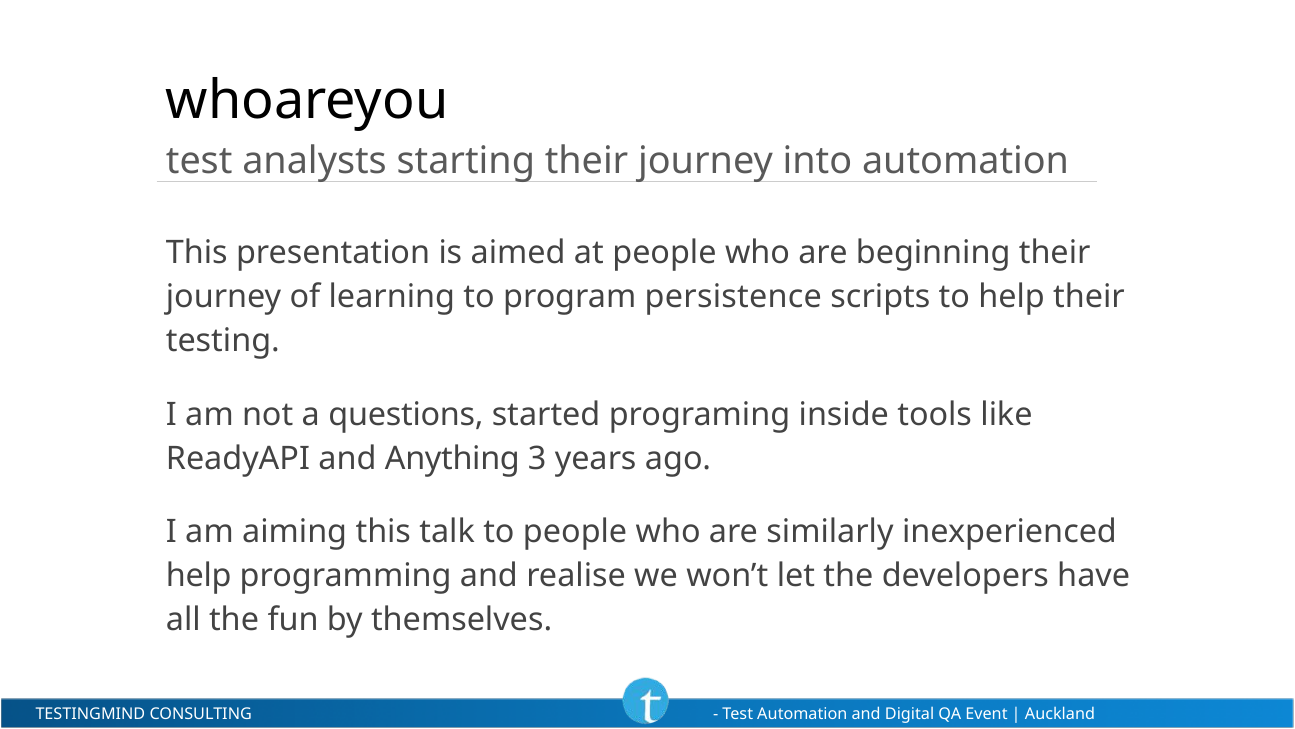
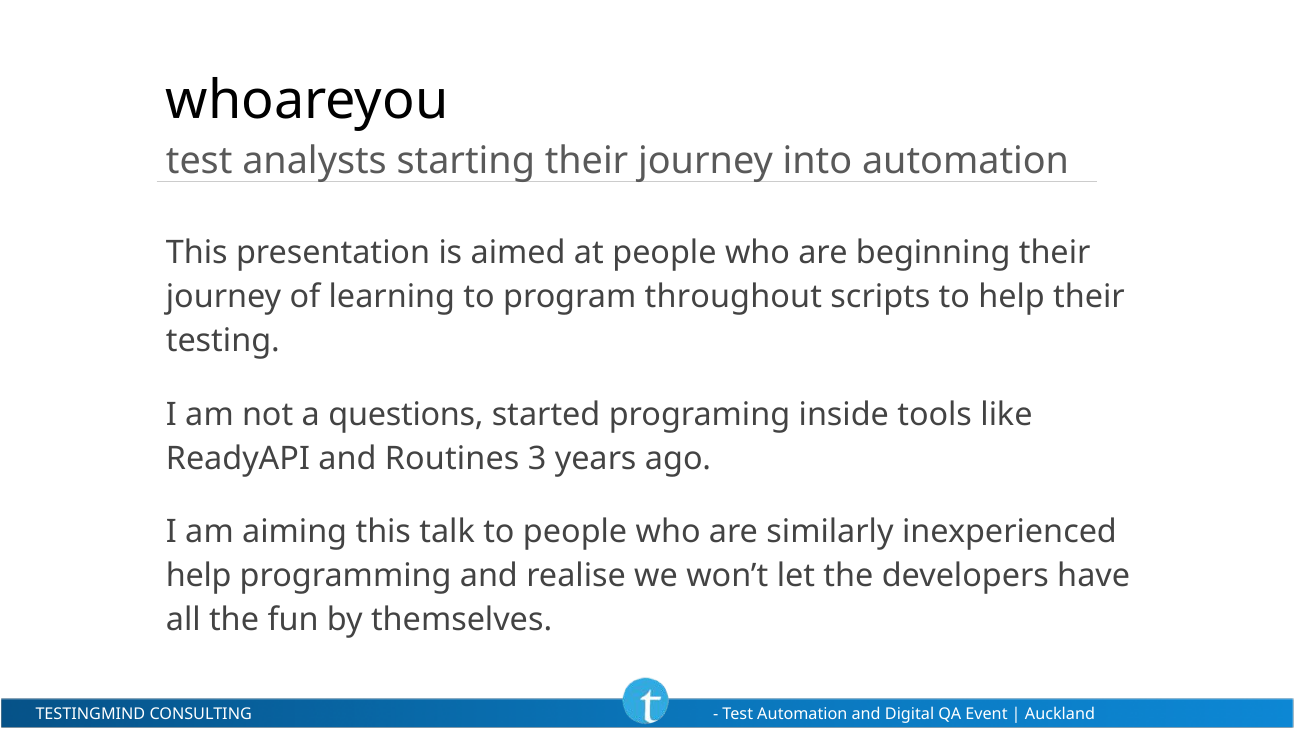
persistence: persistence -> throughout
Anything: Anything -> Routines
